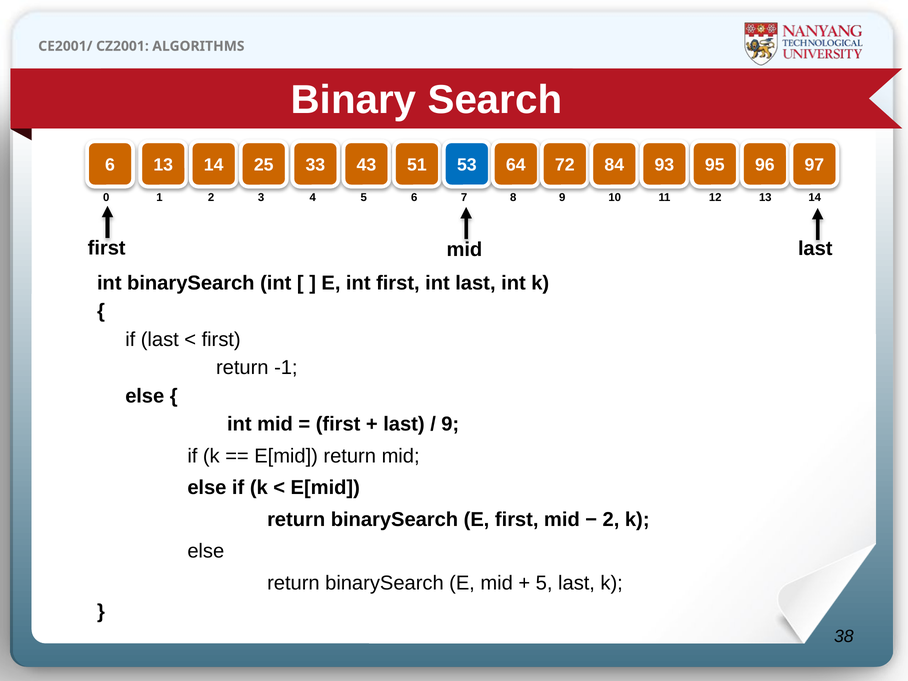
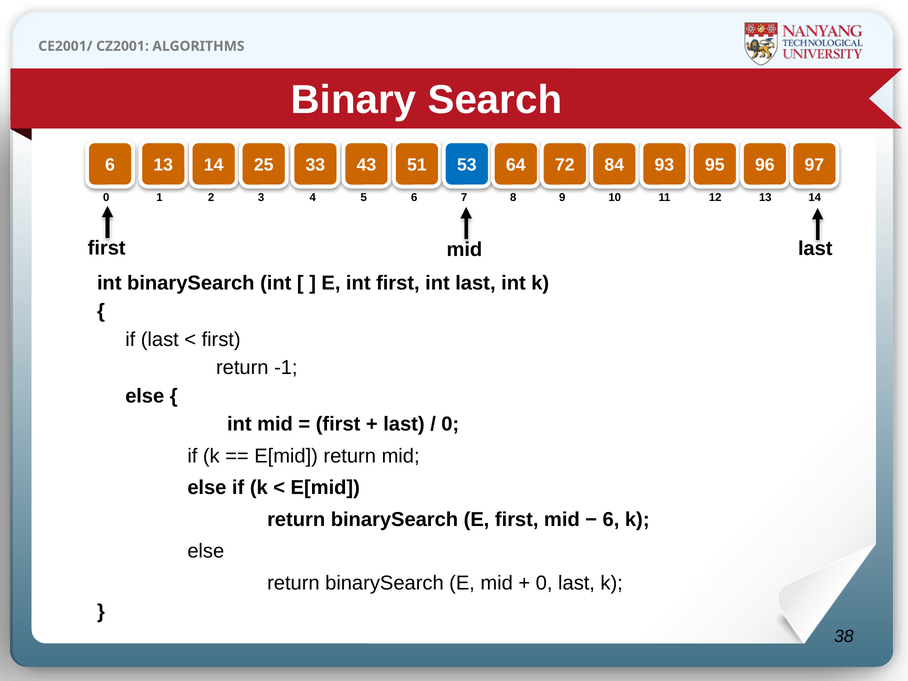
9 at (450, 424): 9 -> 0
2 at (611, 520): 2 -> 6
5 at (544, 583): 5 -> 0
